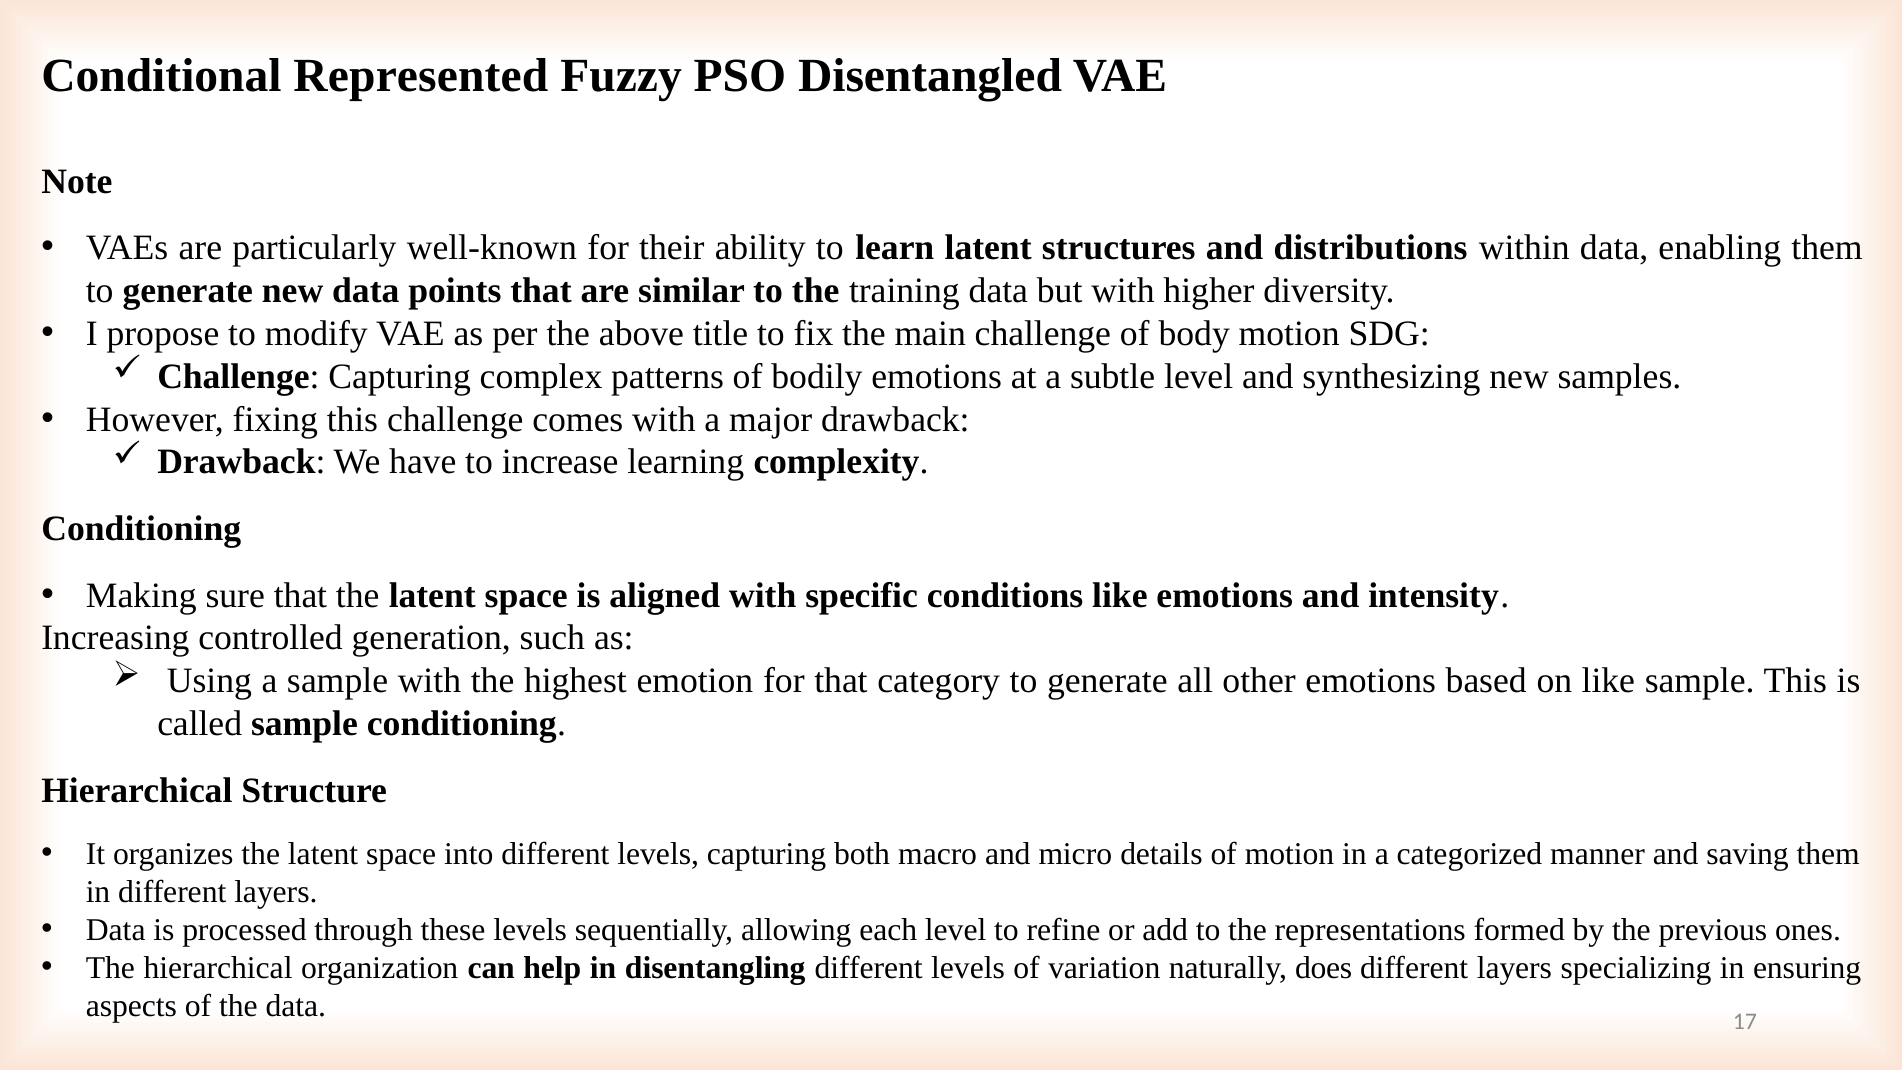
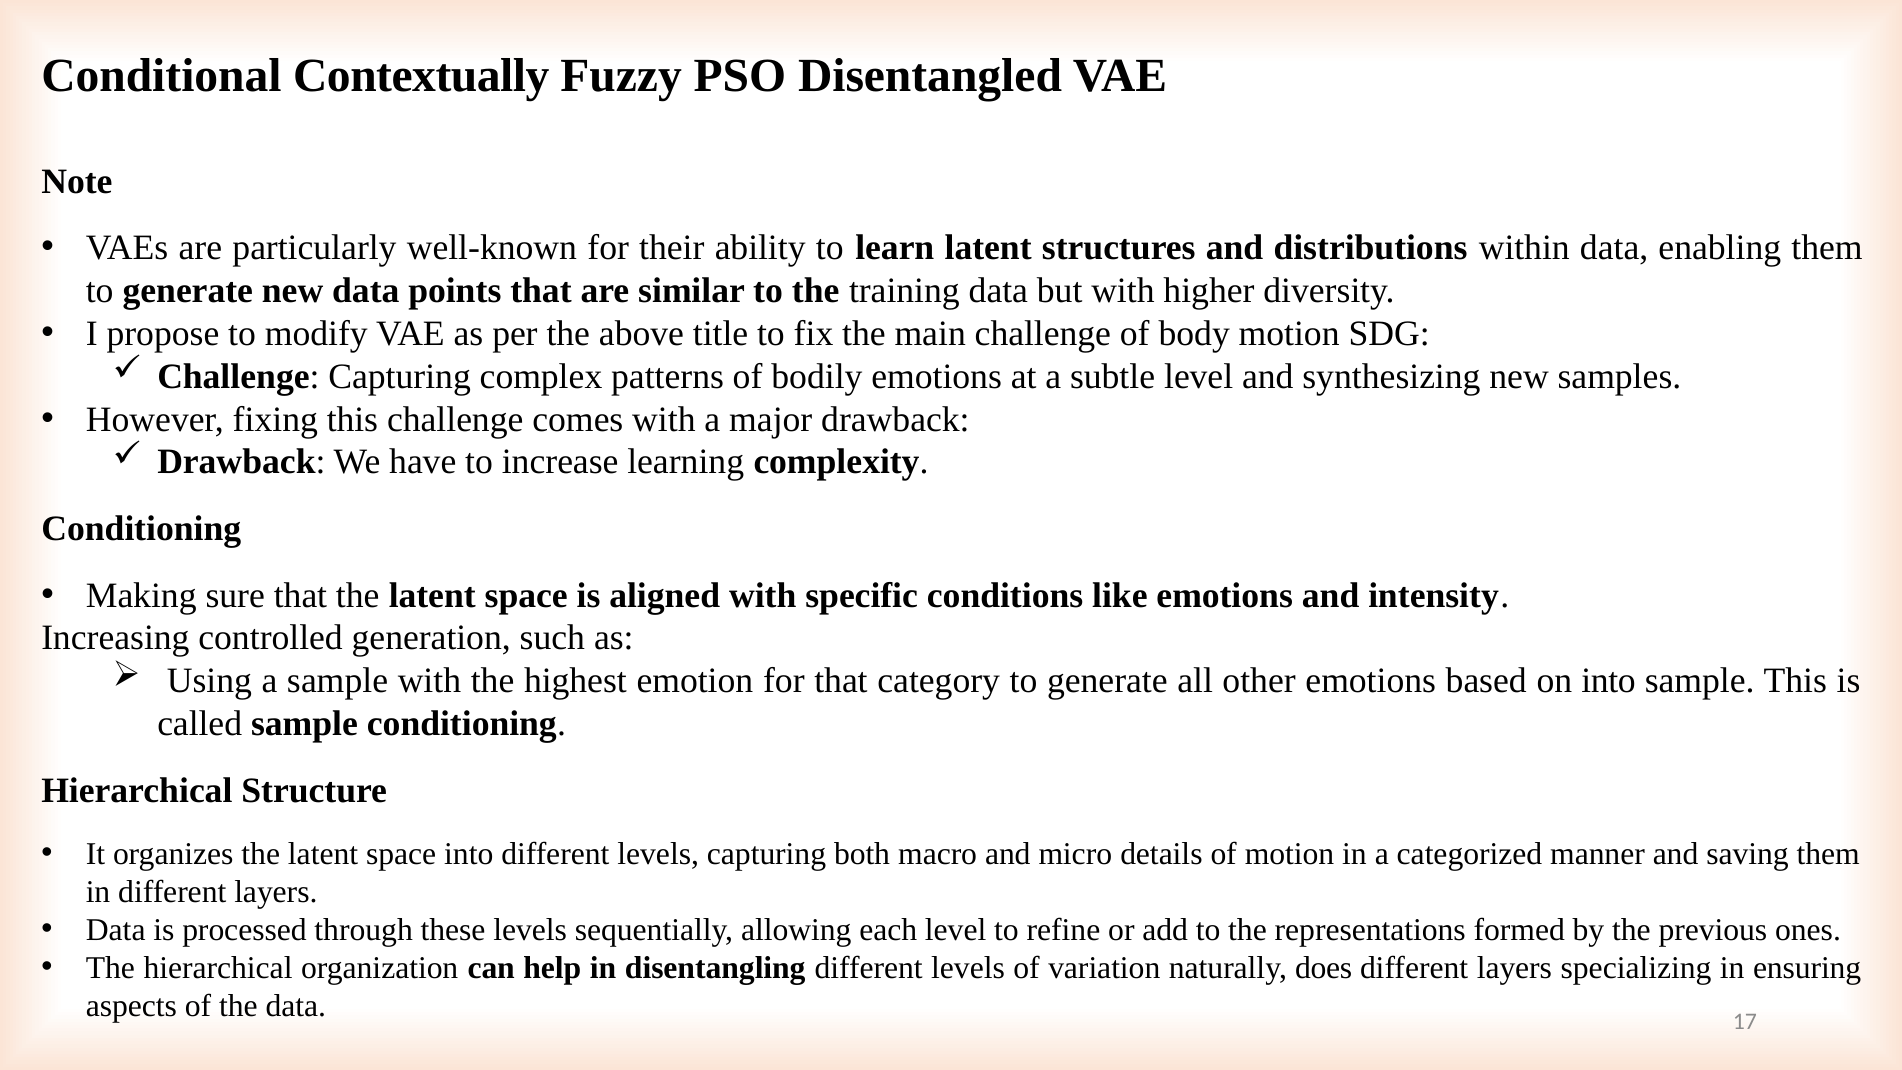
Represented: Represented -> Contextually
on like: like -> into
